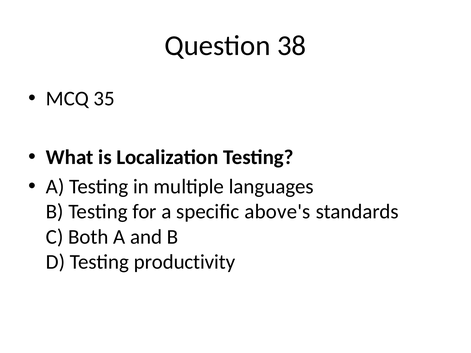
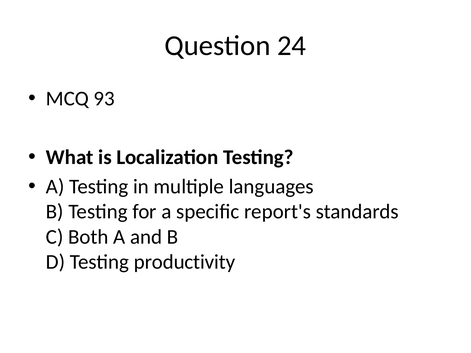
38: 38 -> 24
35: 35 -> 93
above's: above's -> report's
